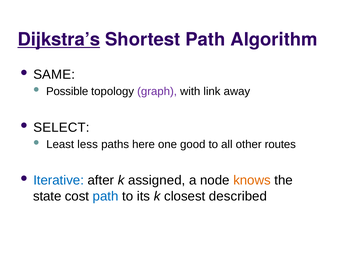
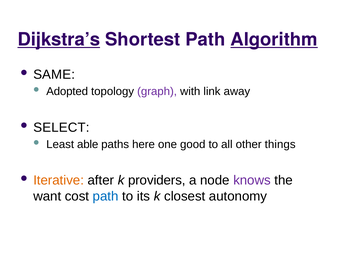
Algorithm underline: none -> present
Possible: Possible -> Adopted
less: less -> able
routes: routes -> things
Iterative colour: blue -> orange
assigned: assigned -> providers
knows colour: orange -> purple
state: state -> want
described: described -> autonomy
